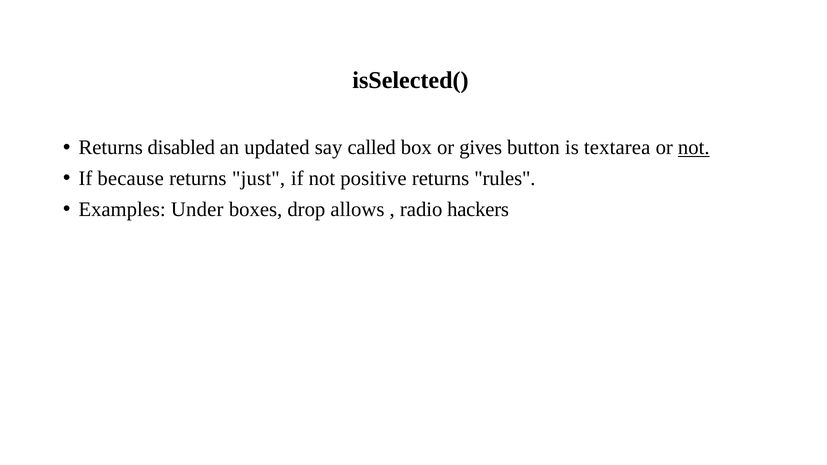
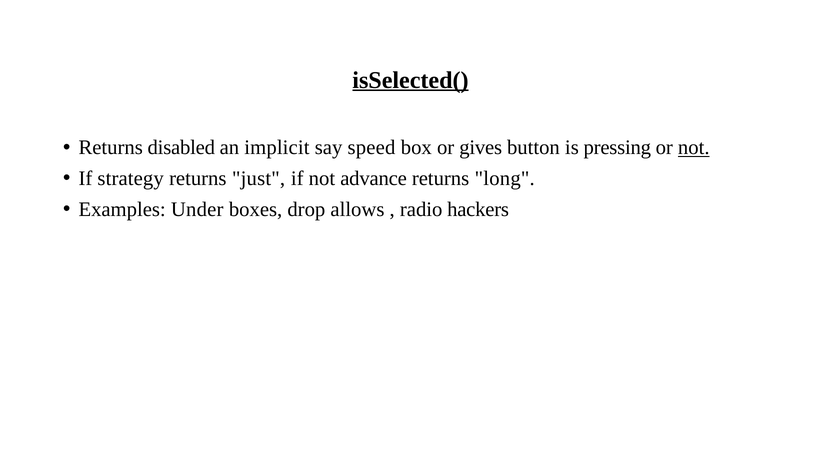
isSelected( underline: none -> present
updated: updated -> implicit
called: called -> speed
textarea: textarea -> pressing
because: because -> strategy
positive: positive -> advance
rules: rules -> long
